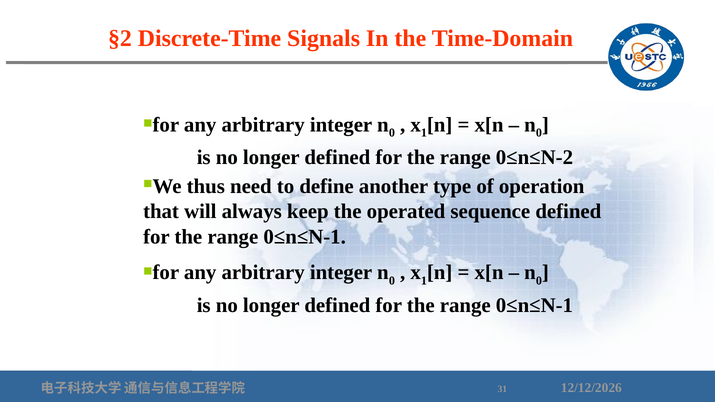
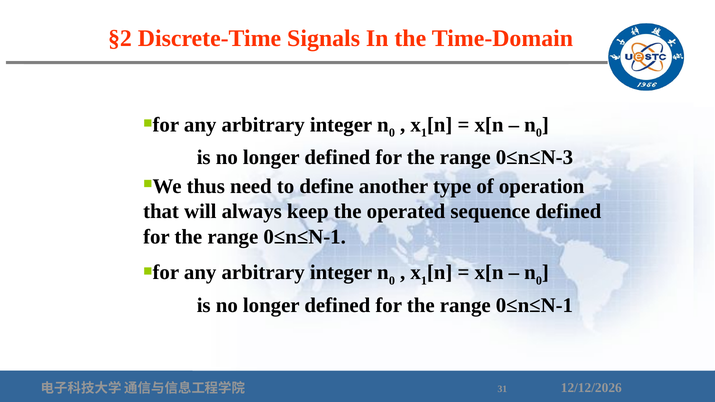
0≤n≤N-2: 0≤n≤N-2 -> 0≤n≤N-3
